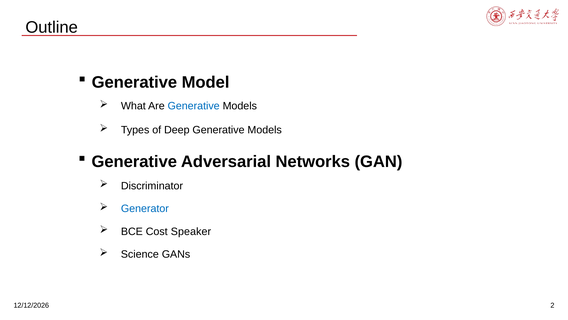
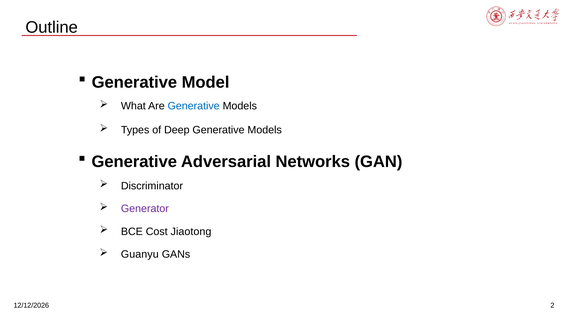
Generator colour: blue -> purple
Speaker: Speaker -> Jiaotong
Science: Science -> Guanyu
